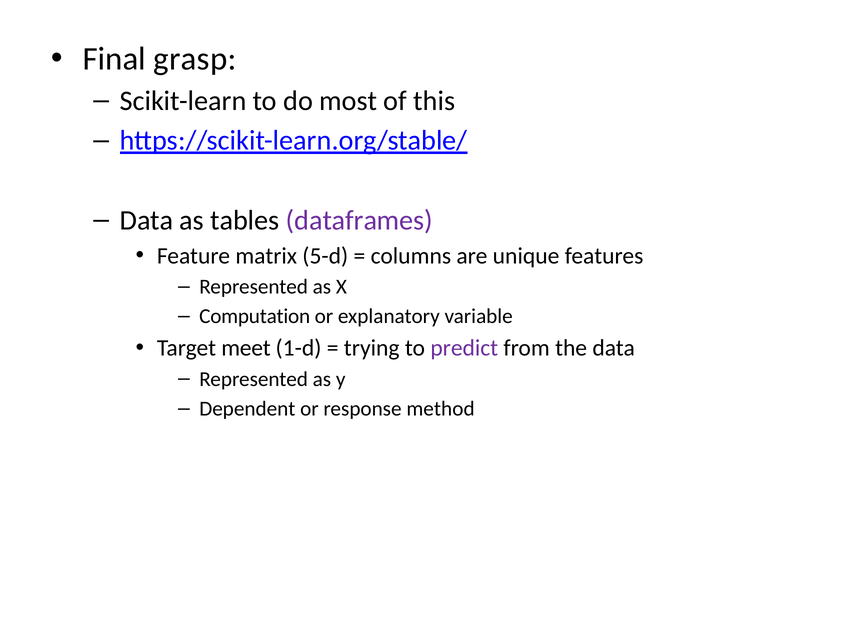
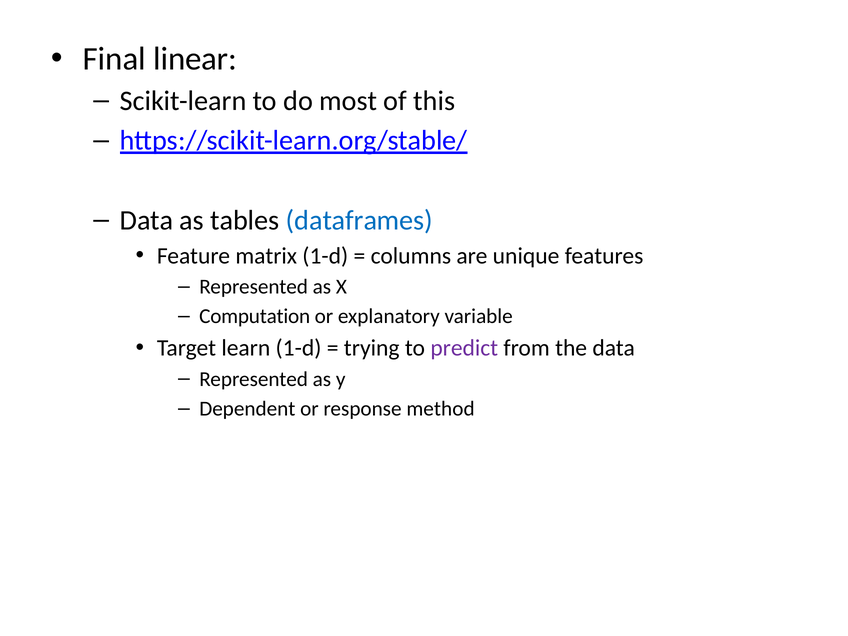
grasp: grasp -> linear
dataframes colour: purple -> blue
matrix 5-d: 5-d -> 1-d
meet: meet -> learn
